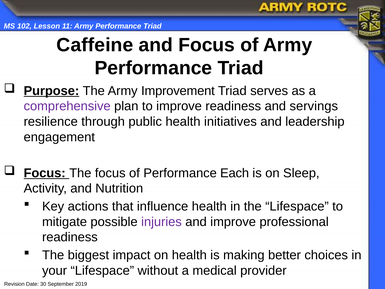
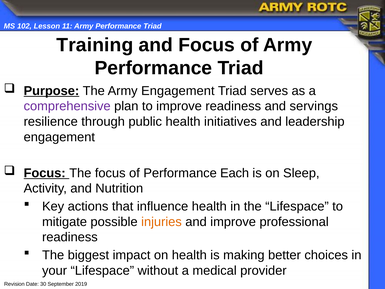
Caffeine: Caffeine -> Training
Army Improvement: Improvement -> Engagement
injuries colour: purple -> orange
